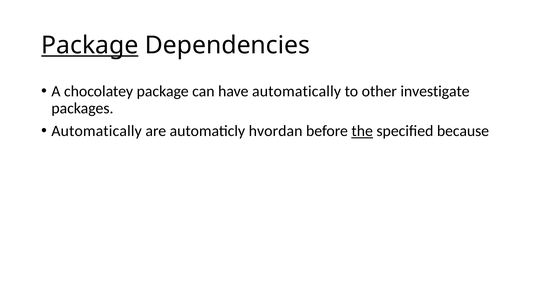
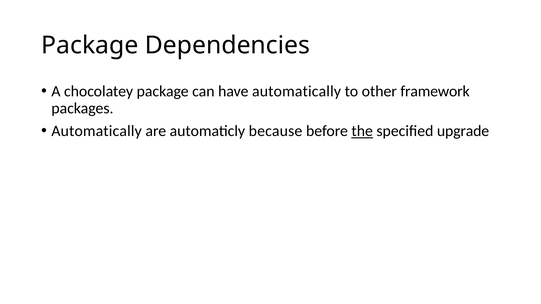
Package at (90, 45) underline: present -> none
investigate: investigate -> framework
hvordan: hvordan -> because
because: because -> upgrade
